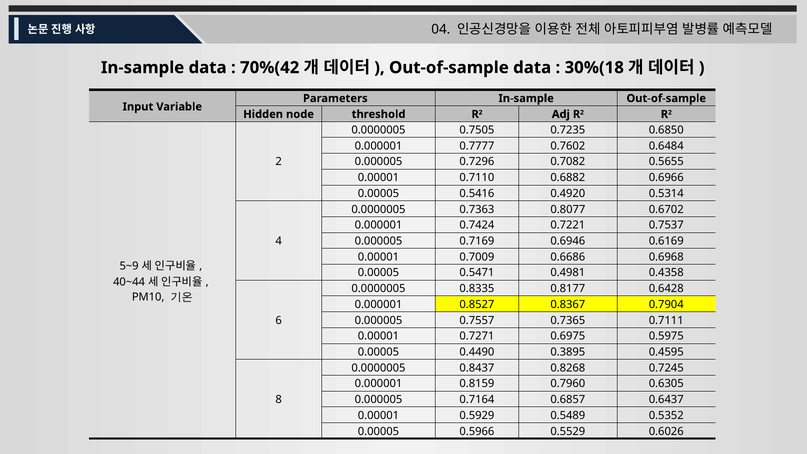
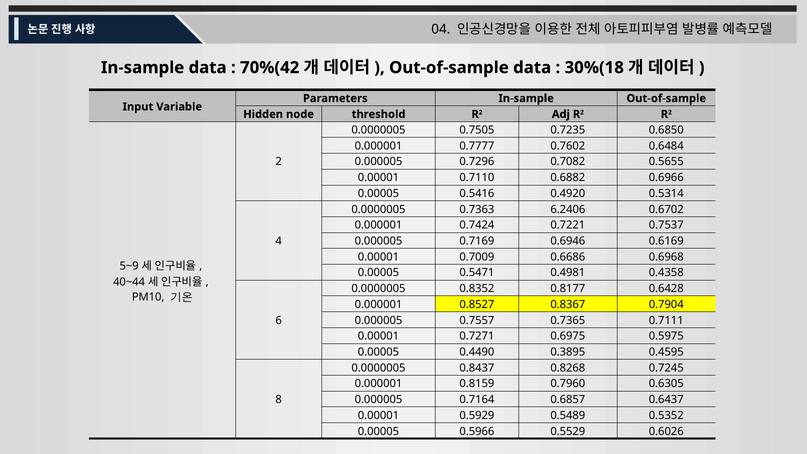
0.8077: 0.8077 -> 6.2406
0.8335: 0.8335 -> 0.8352
